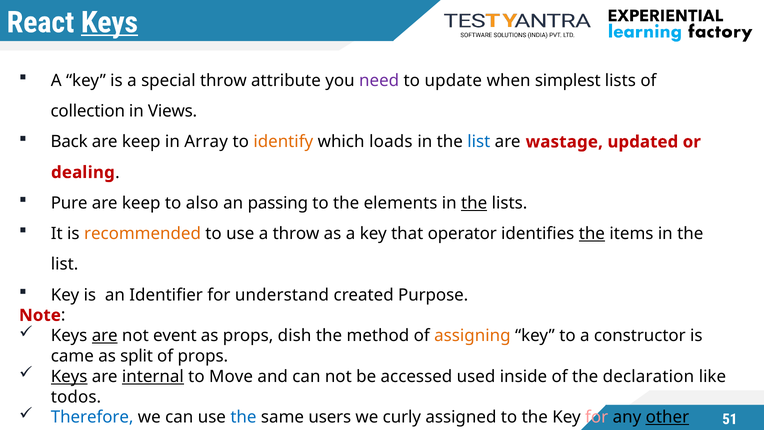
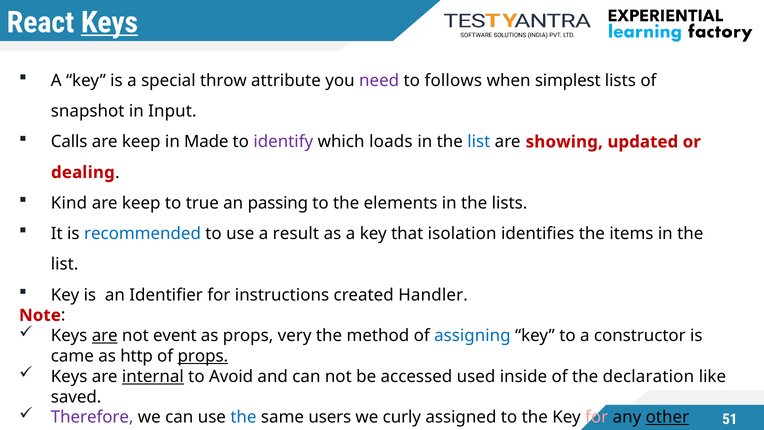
update: update -> follows
collection: collection -> snapshot
Views: Views -> Input
Back: Back -> Calls
Array: Array -> Made
identify colour: orange -> purple
wastage: wastage -> showing
Pure: Pure -> Kind
also: also -> true
the at (474, 203) underline: present -> none
recommended colour: orange -> blue
a throw: throw -> result
operator: operator -> isolation
the at (592, 234) underline: present -> none
understand: understand -> instructions
Purpose: Purpose -> Handler
dish: dish -> very
assigning colour: orange -> blue
split: split -> http
props at (203, 356) underline: none -> present
Keys at (69, 376) underline: present -> none
Move: Move -> Avoid
todos: todos -> saved
Therefore colour: blue -> purple
